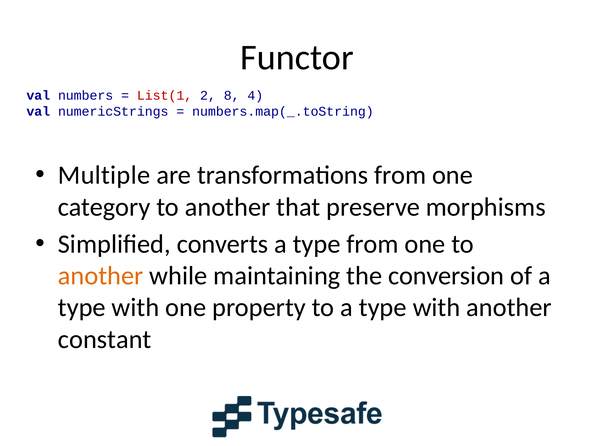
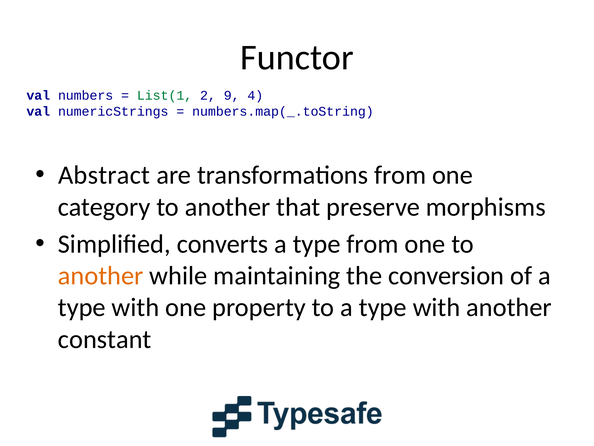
List(1 colour: red -> green
8: 8 -> 9
Multiple: Multiple -> Abstract
